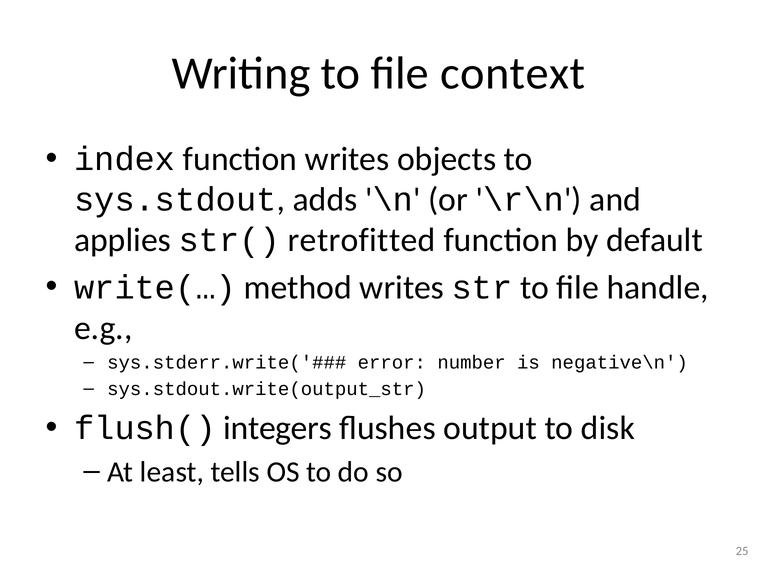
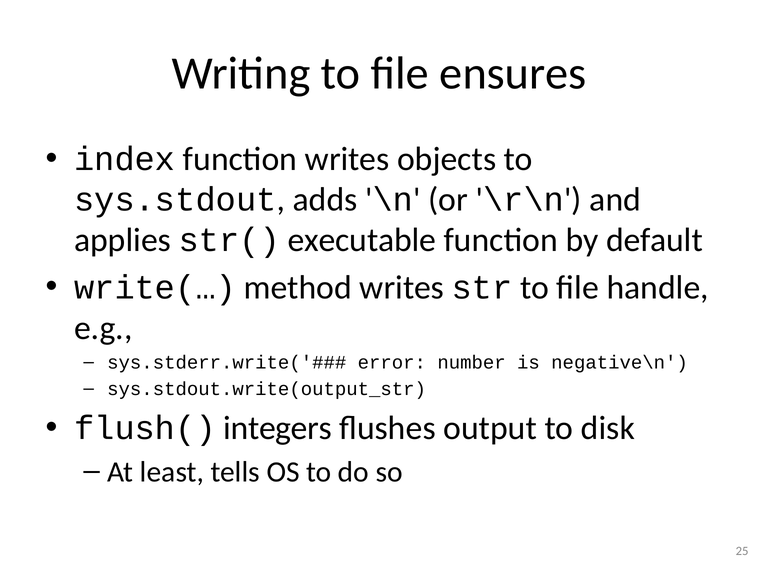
context: context -> ensures
retrofitted: retrofitted -> executable
